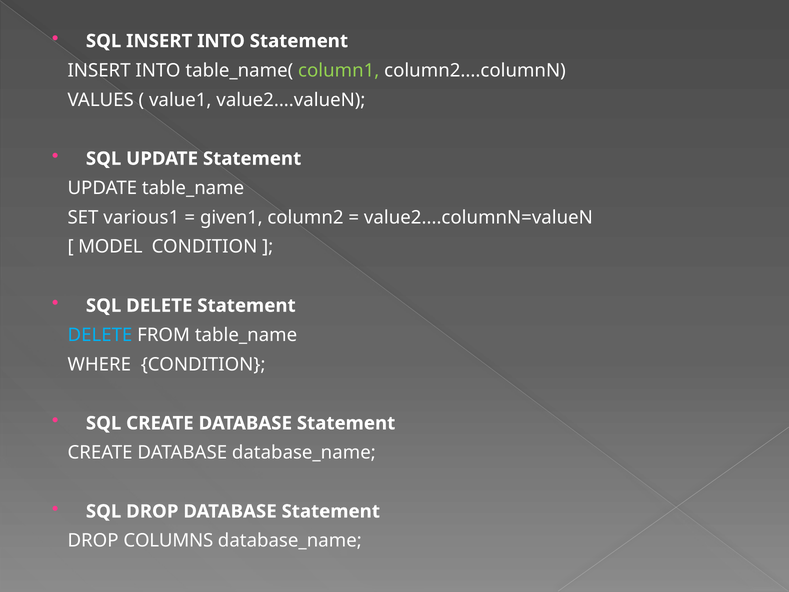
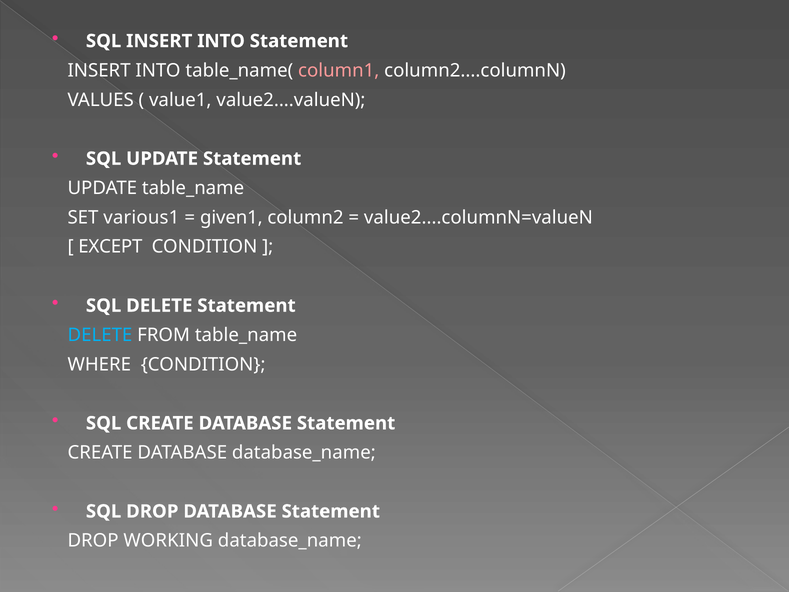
column1 colour: light green -> pink
MODEL: MODEL -> EXCEPT
COLUMNS: COLUMNS -> WORKING
